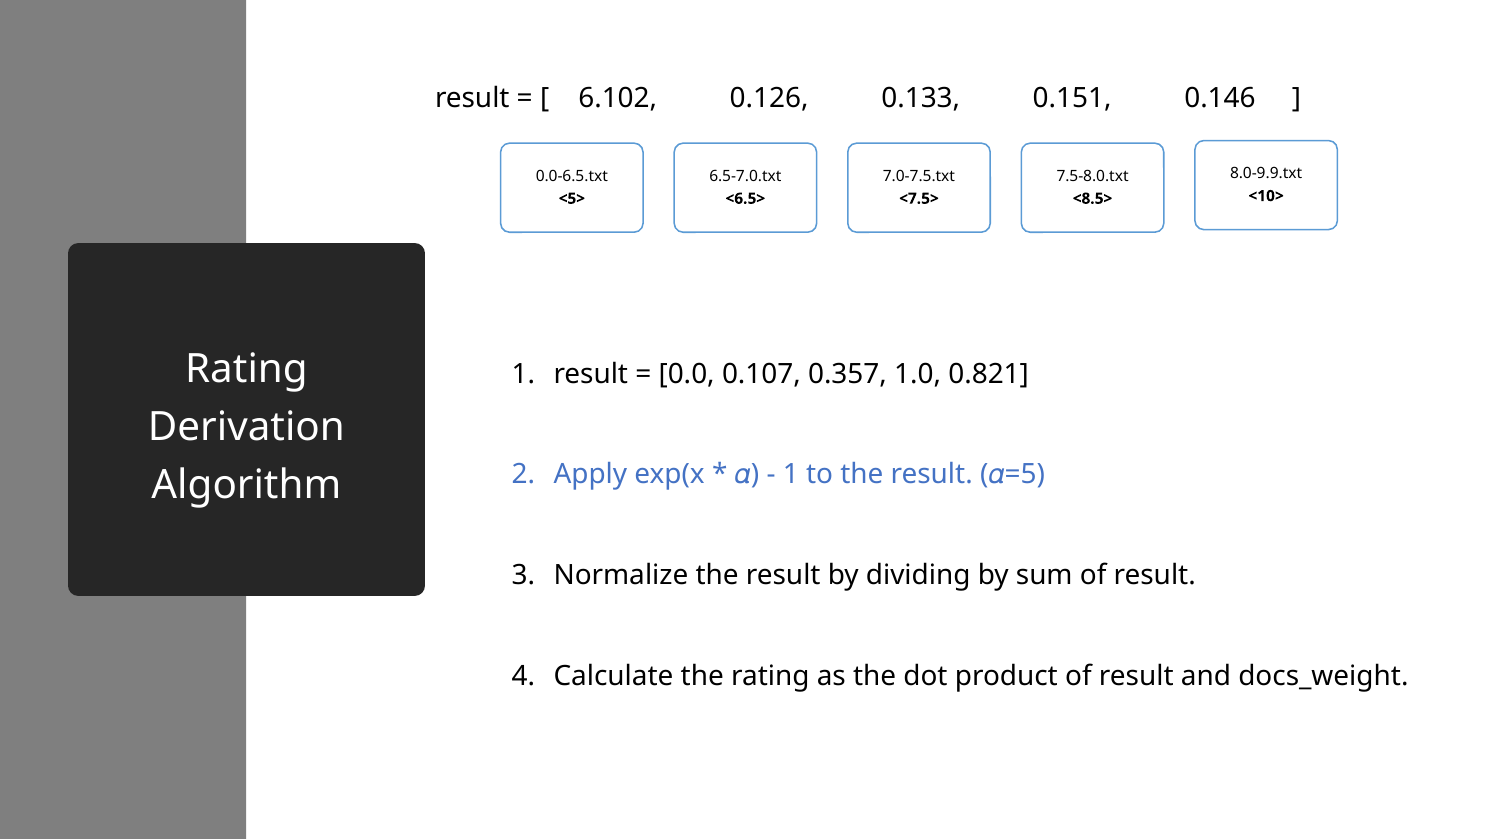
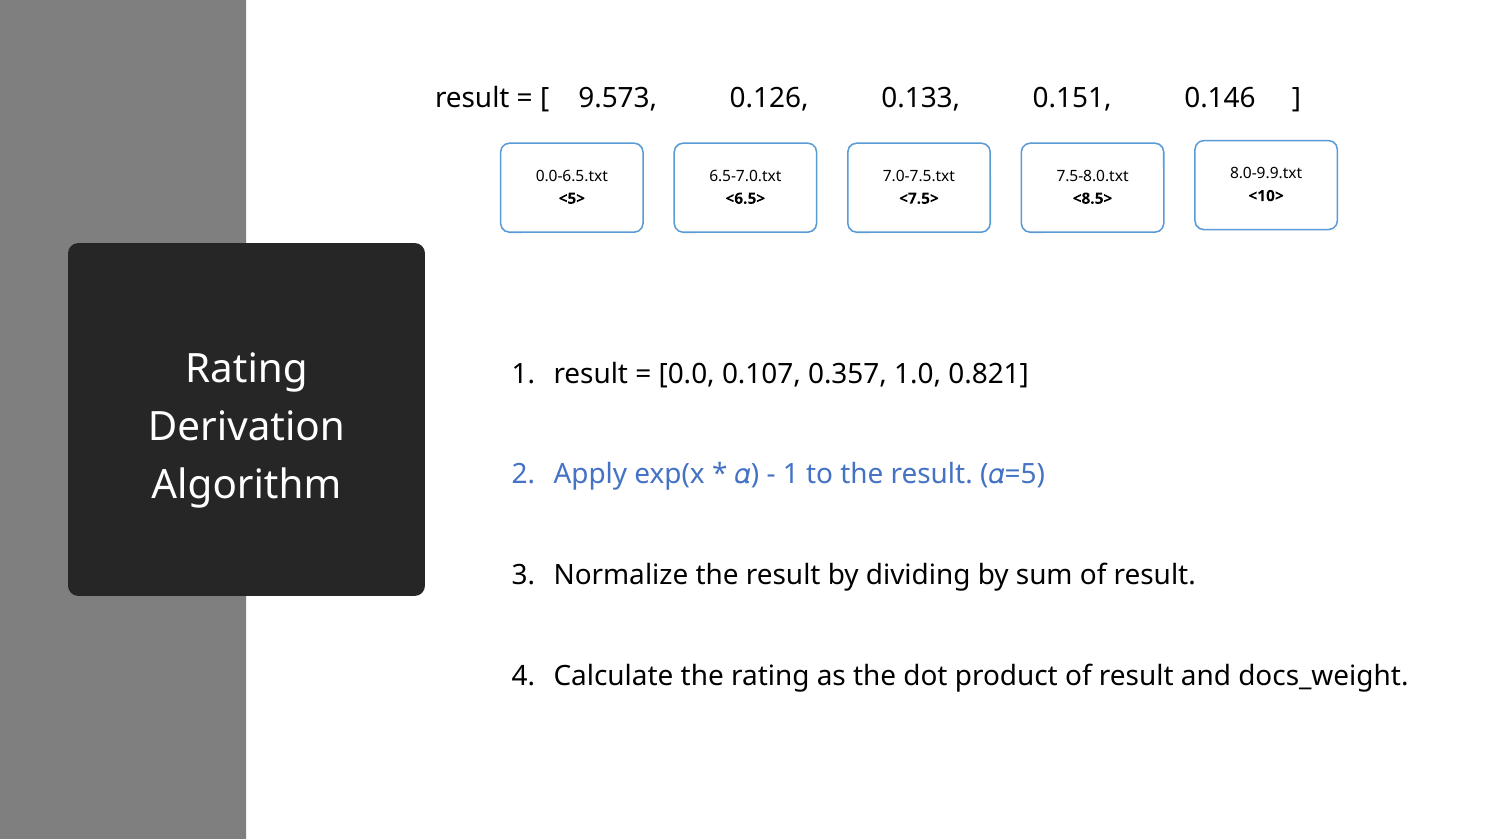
6.102: 6.102 -> 9.573
